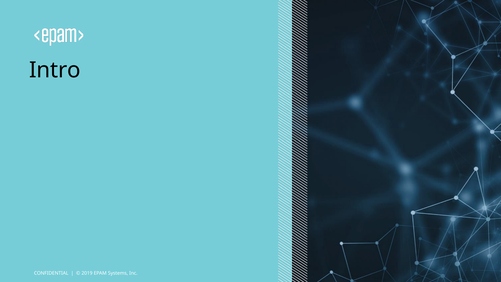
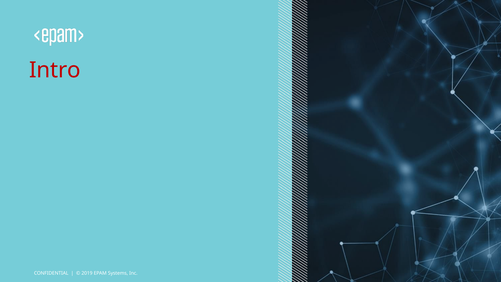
Intro colour: black -> red
